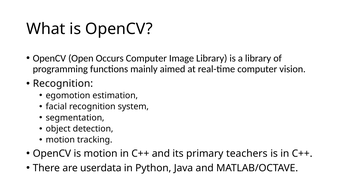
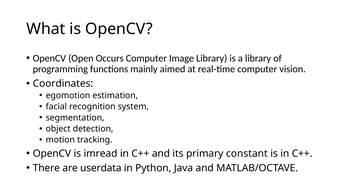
Recognition at (63, 84): Recognition -> Coordinates
is motion: motion -> imread
teachers: teachers -> constant
